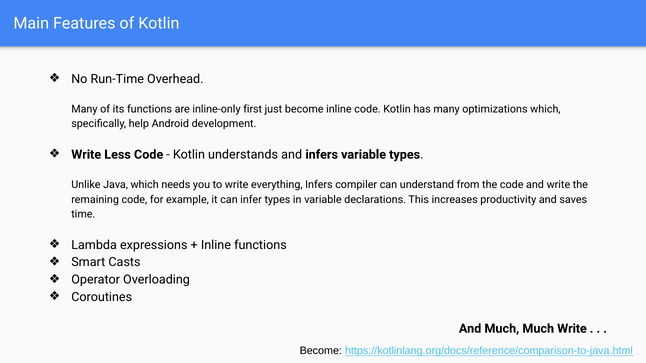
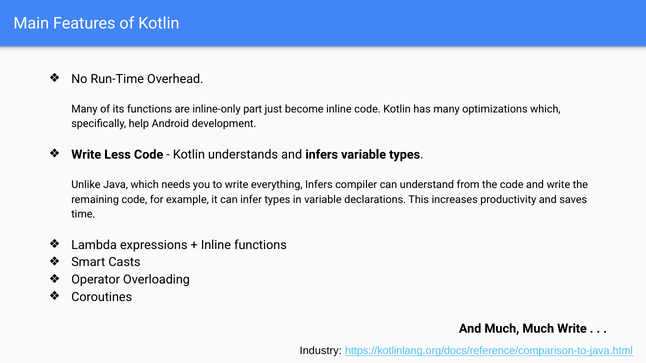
first: first -> part
Become at (321, 351): Become -> Industry
